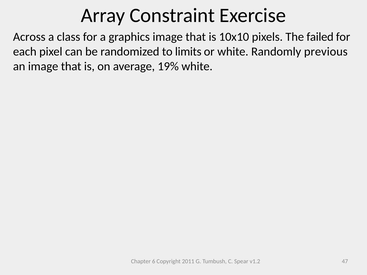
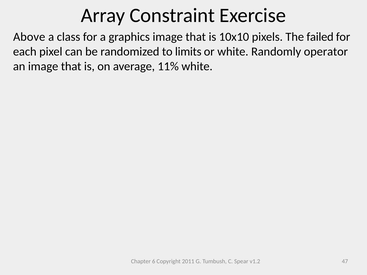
Across: Across -> Above
previous: previous -> operator
19%: 19% -> 11%
